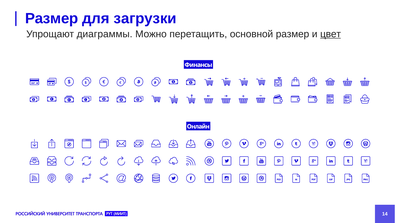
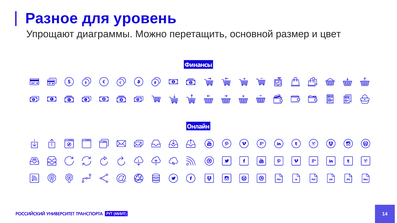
Размер at (52, 19): Размер -> Разное
загрузки: загрузки -> уровень
цвет underline: present -> none
